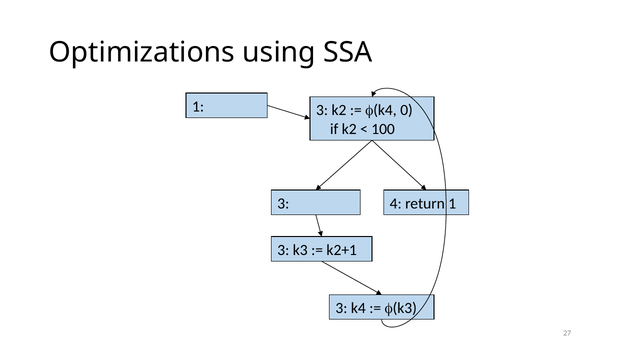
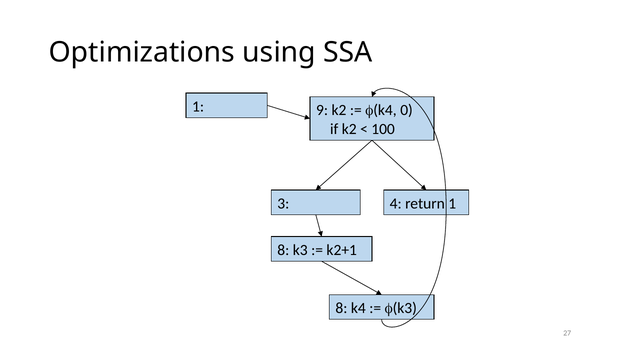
3 at (322, 110): 3 -> 9
3 at (283, 250): 3 -> 8
3 at (341, 308): 3 -> 8
